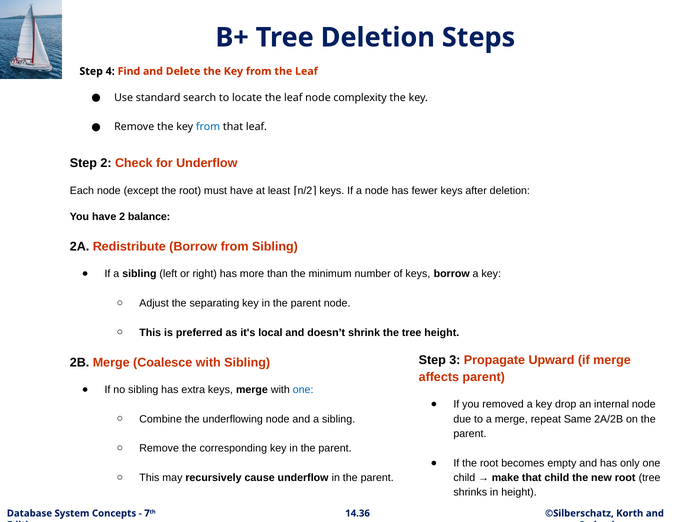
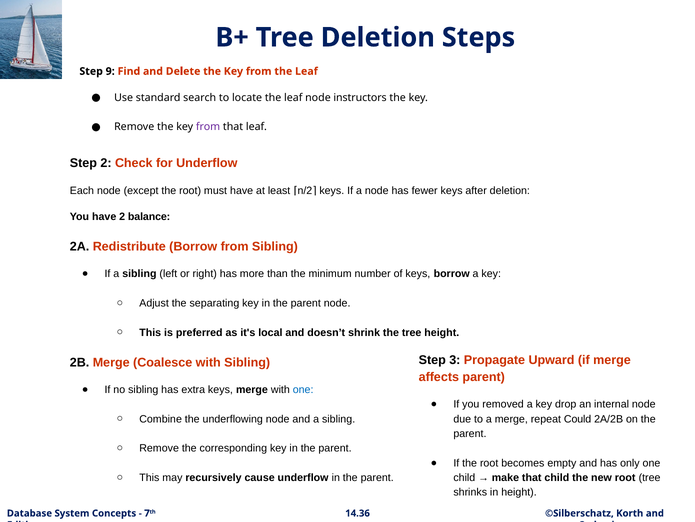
4: 4 -> 9
complexity: complexity -> instructors
from at (208, 127) colour: blue -> purple
Same: Same -> Could
